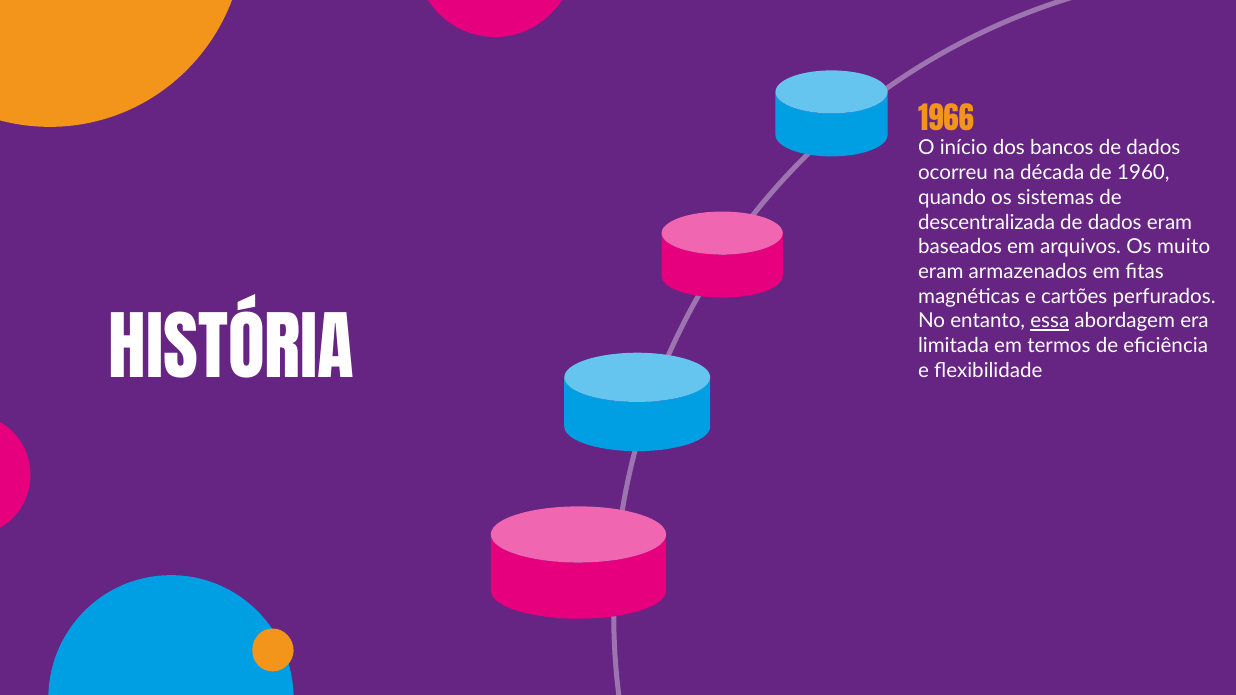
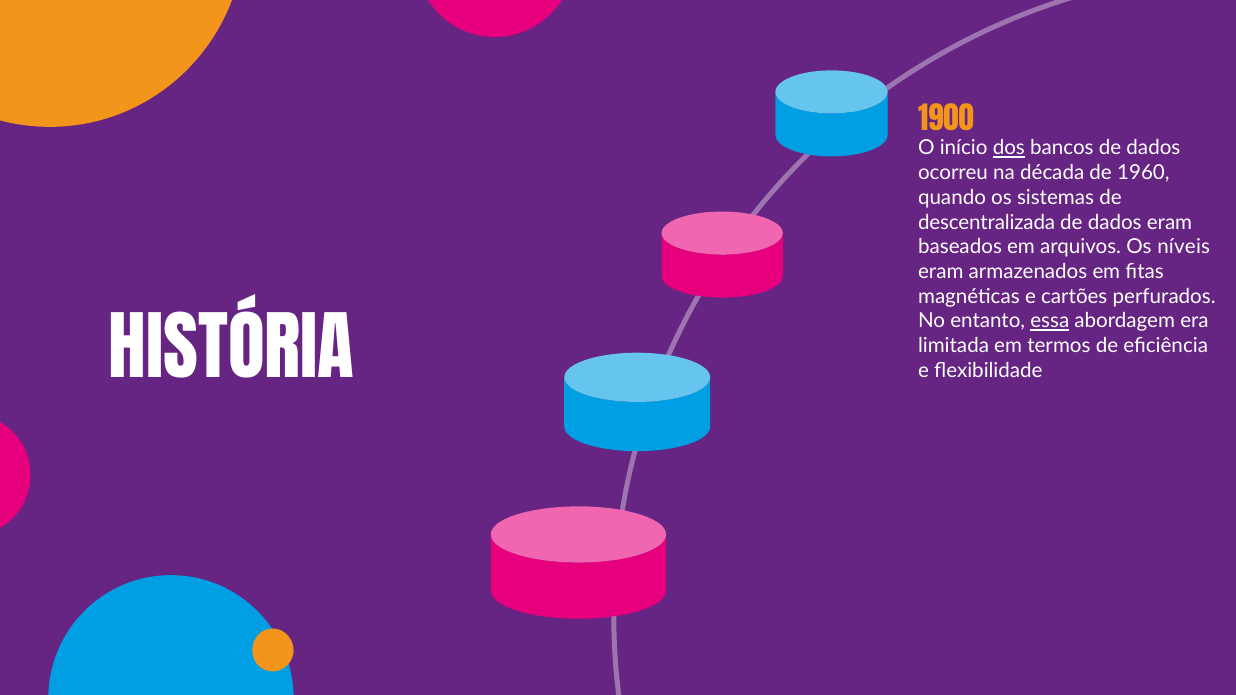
1966: 1966 -> 1900
dos underline: none -> present
muito: muito -> níveis
